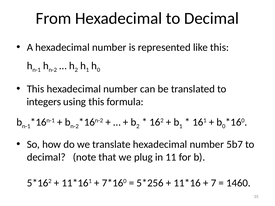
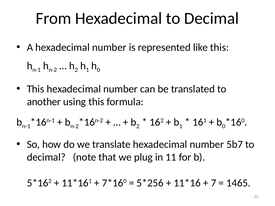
integers: integers -> another
1460: 1460 -> 1465
